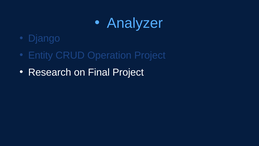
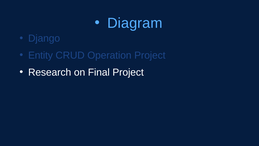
Analyzer: Analyzer -> Diagram
